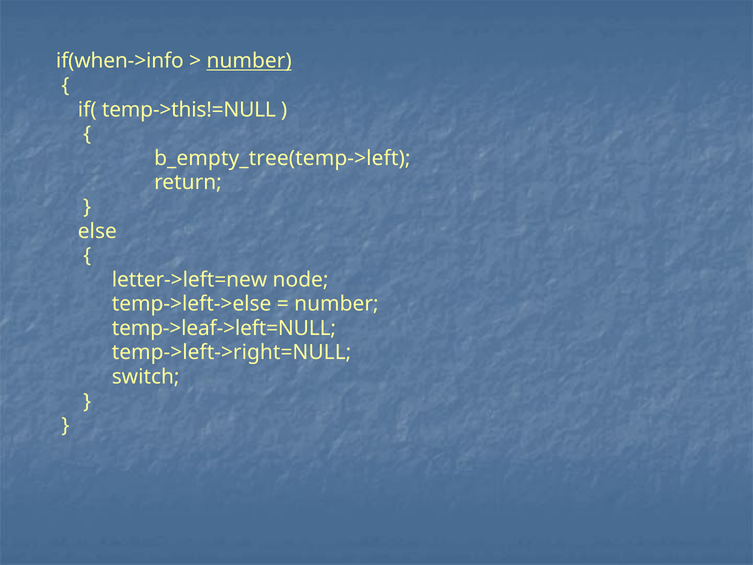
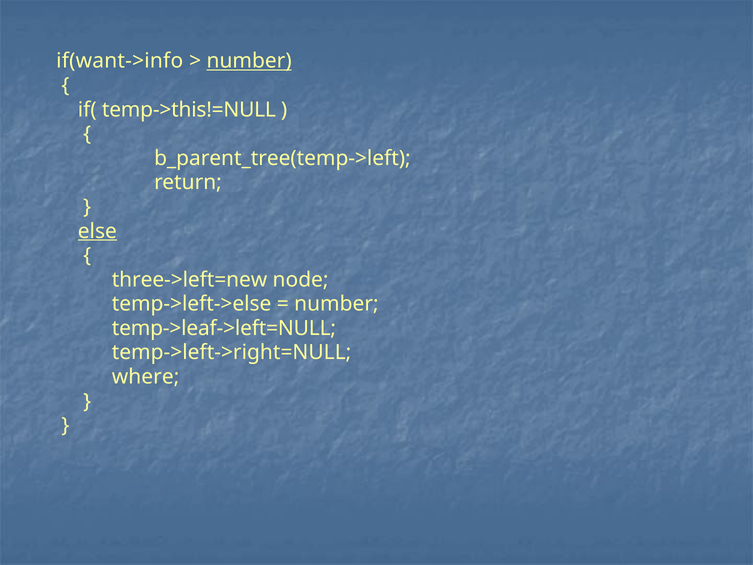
if(when->info: if(when->info -> if(want->info
b_empty_tree(temp->left: b_empty_tree(temp->left -> b_parent_tree(temp->left
else underline: none -> present
letter->left=new: letter->left=new -> three->left=new
switch: switch -> where
